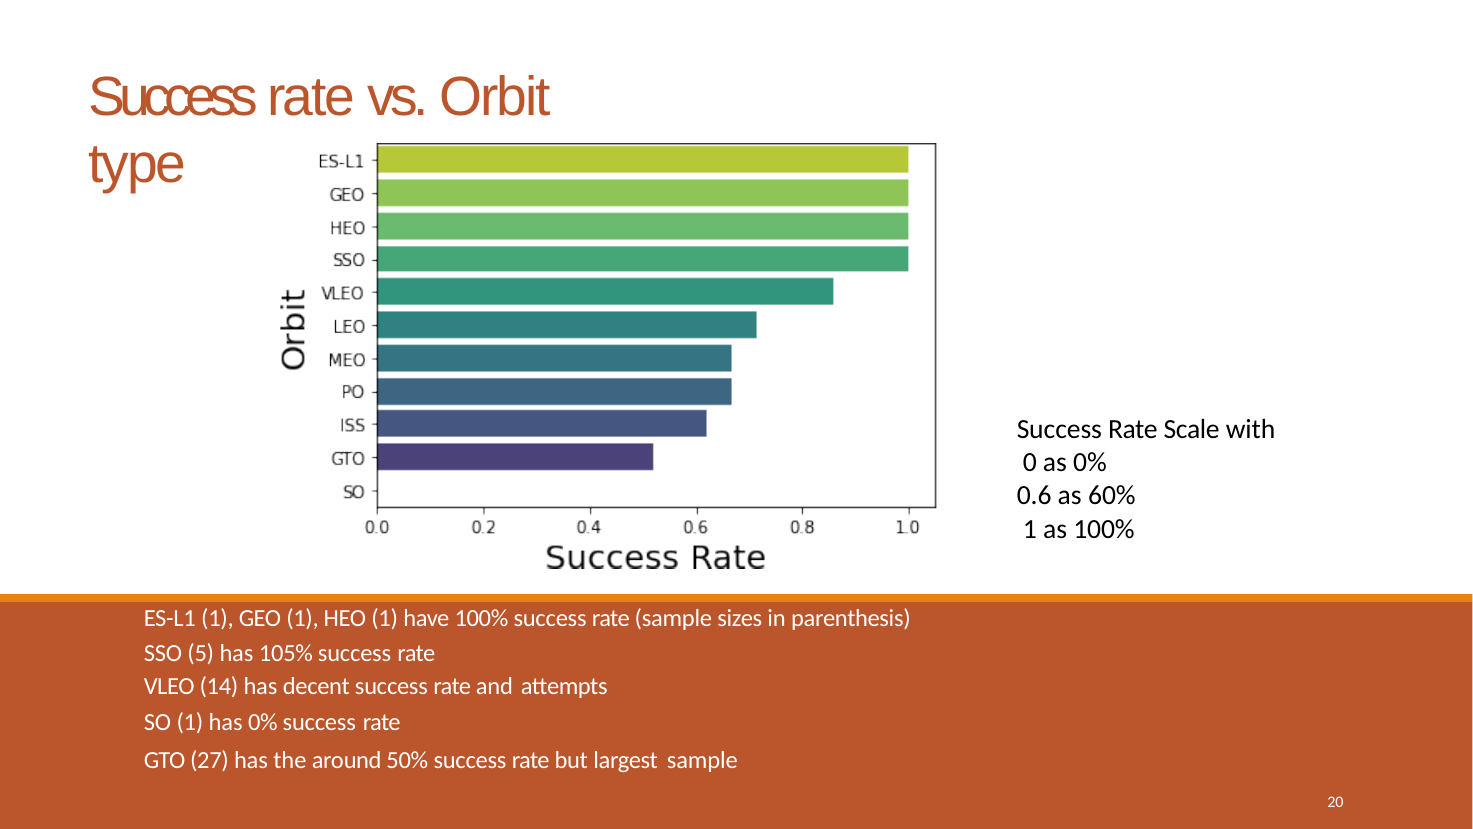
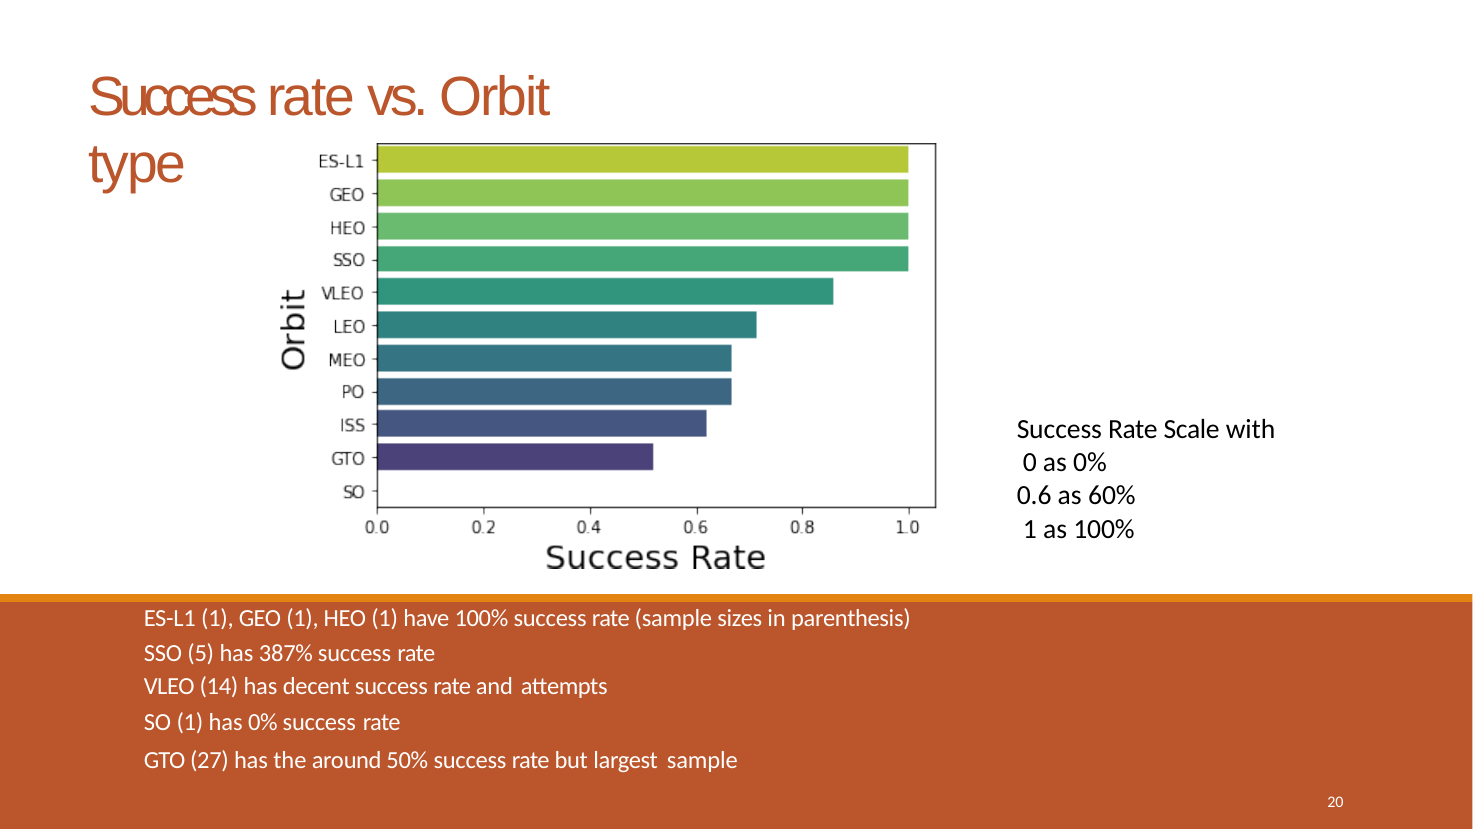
105%: 105% -> 387%
